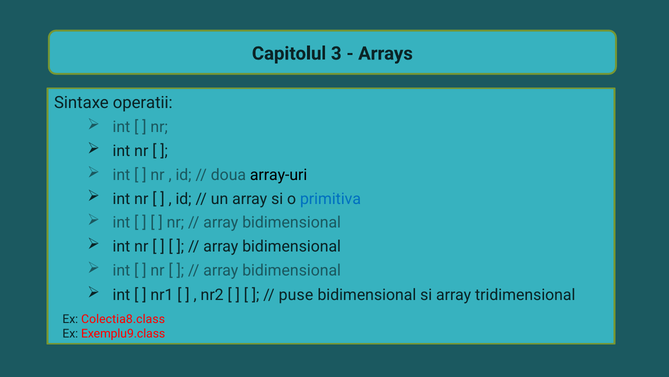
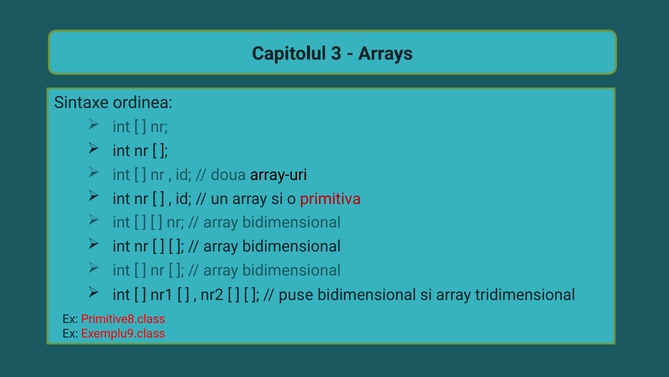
operatii: operatii -> ordinea
primitiva colour: blue -> red
Colectia8.class: Colectia8.class -> Primitive8.class
